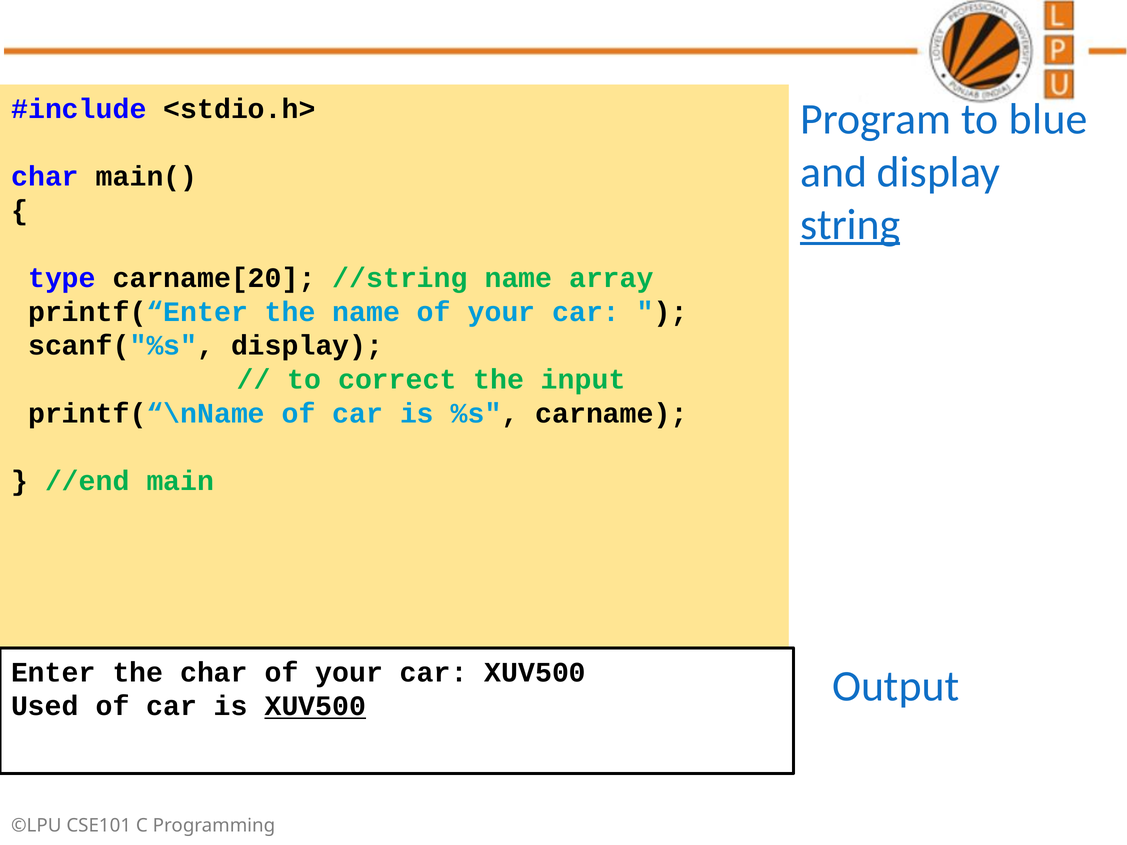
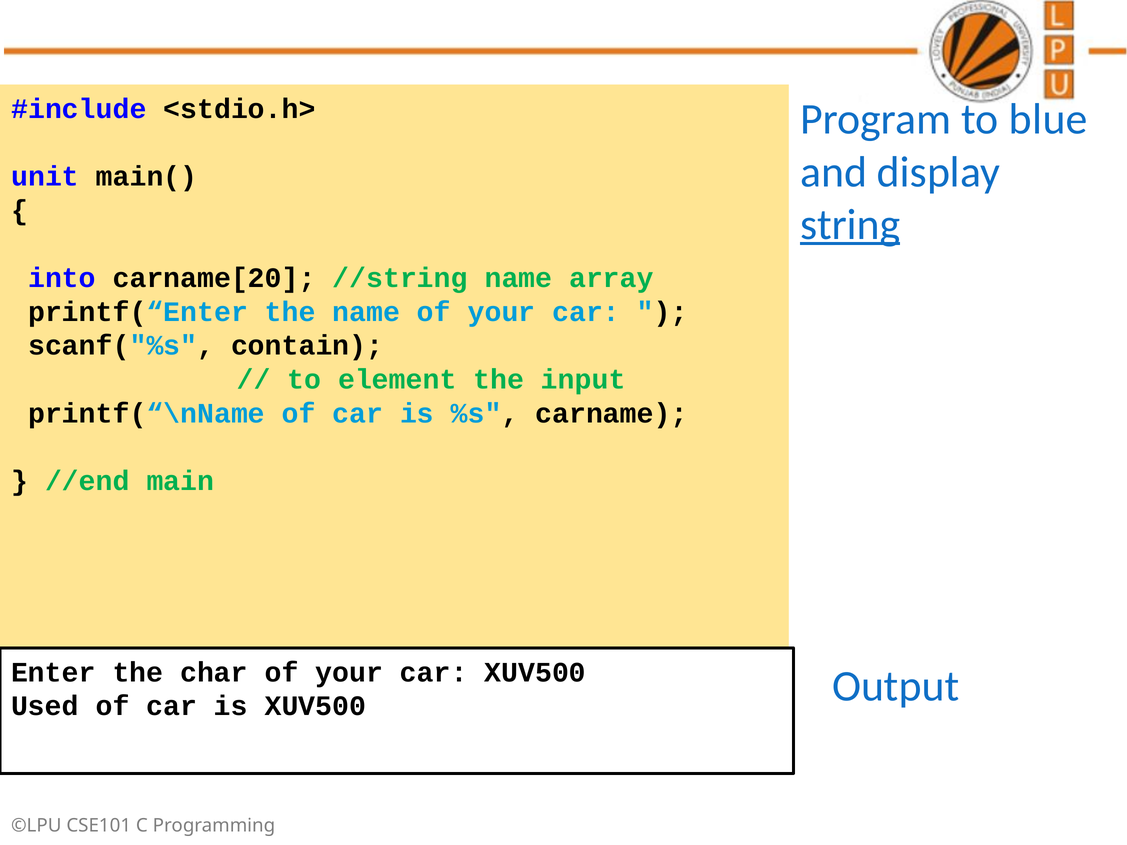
char at (45, 177): char -> unit
type: type -> into
scanf("%s display: display -> contain
correct: correct -> element
XUV500 at (315, 706) underline: present -> none
